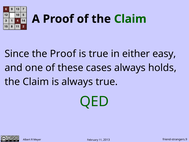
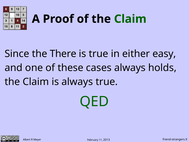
the Proof: Proof -> There
